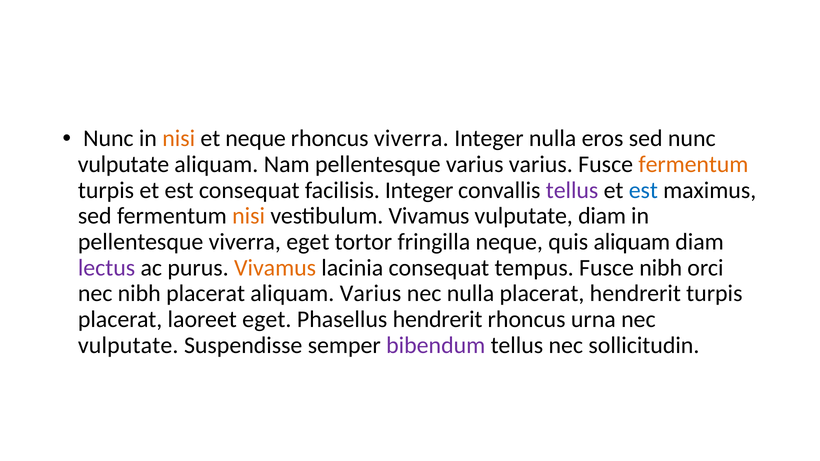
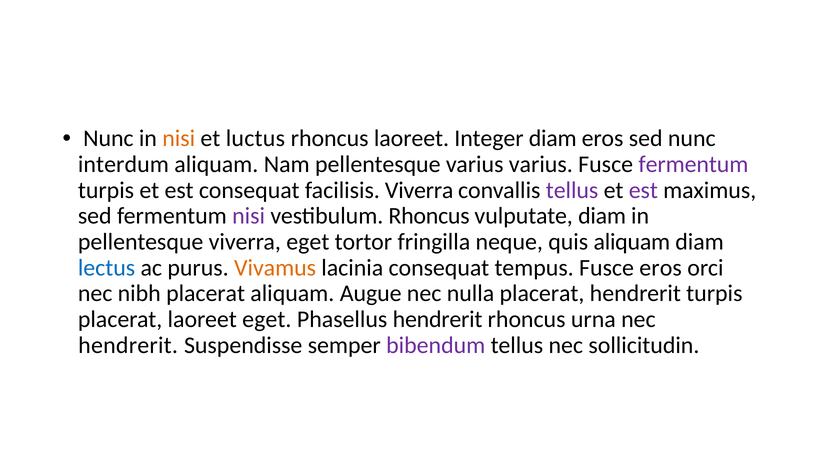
et neque: neque -> luctus
rhoncus viverra: viverra -> laoreet
Integer nulla: nulla -> diam
vulputate at (124, 164): vulputate -> interdum
fermentum at (693, 164) colour: orange -> purple
facilisis Integer: Integer -> Viverra
est at (643, 190) colour: blue -> purple
nisi at (249, 216) colour: orange -> purple
vestibulum Vivamus: Vivamus -> Rhoncus
lectus colour: purple -> blue
Fusce nibh: nibh -> eros
aliquam Varius: Varius -> Augue
vulputate at (128, 345): vulputate -> hendrerit
